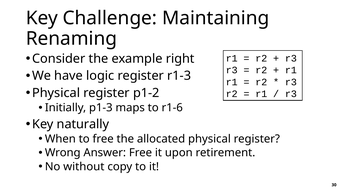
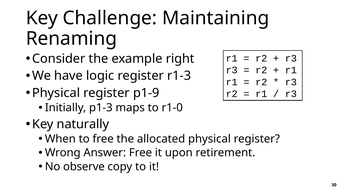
p1-2: p1-2 -> p1-9
r1-6: r1-6 -> r1-0
without: without -> observe
